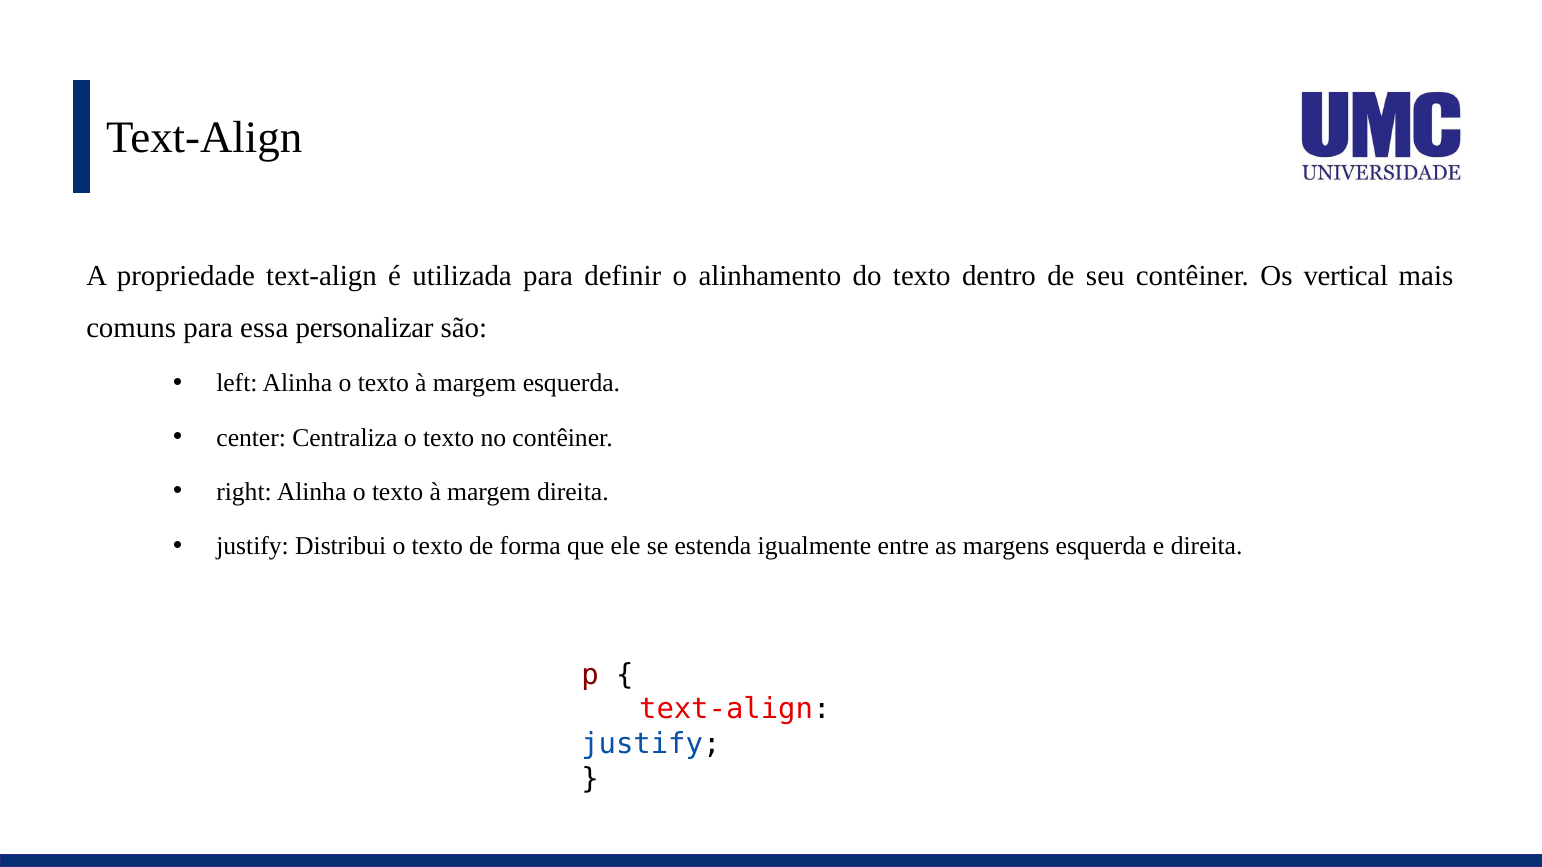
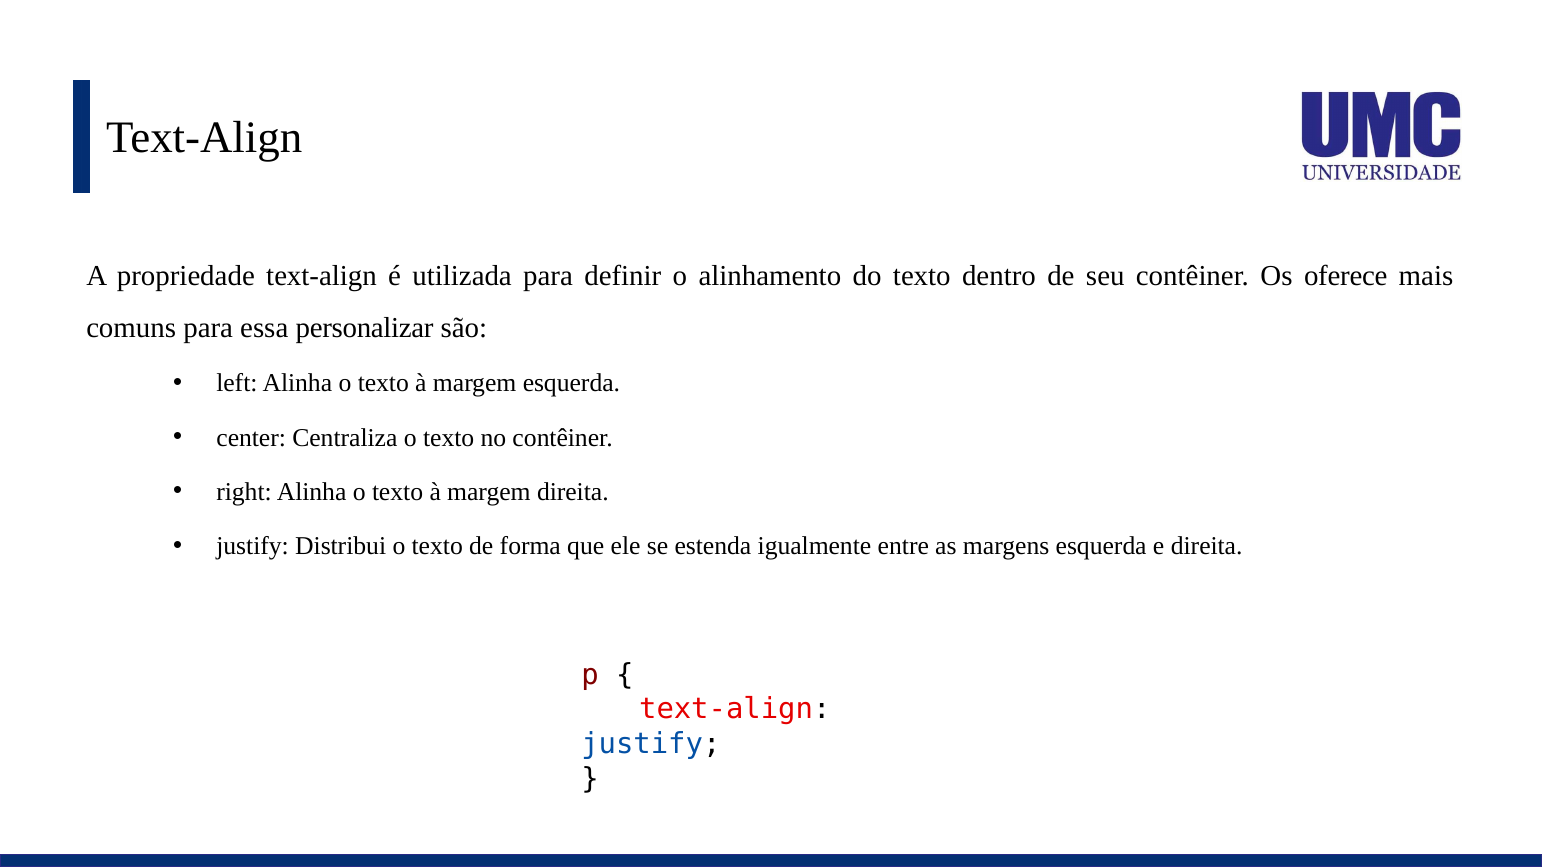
vertical: vertical -> oferece
